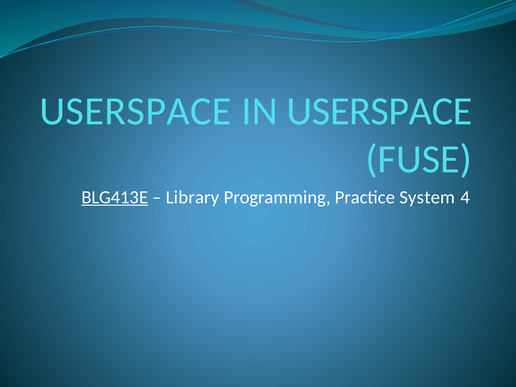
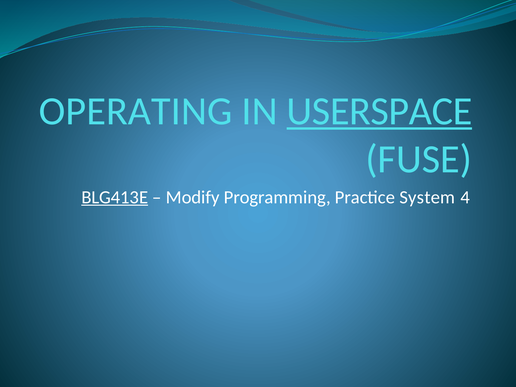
USERSPACE at (136, 111): USERSPACE -> OPERATING
USERSPACE at (379, 111) underline: none -> present
Library: Library -> Modify
